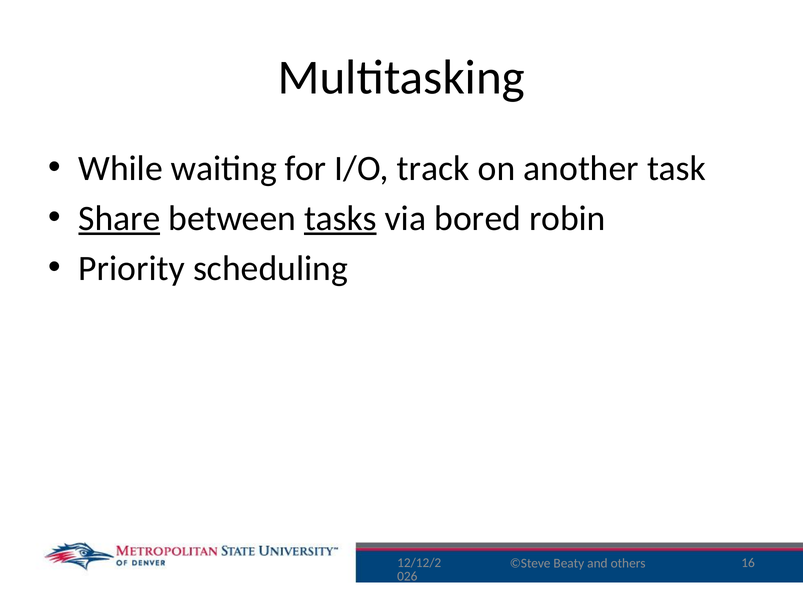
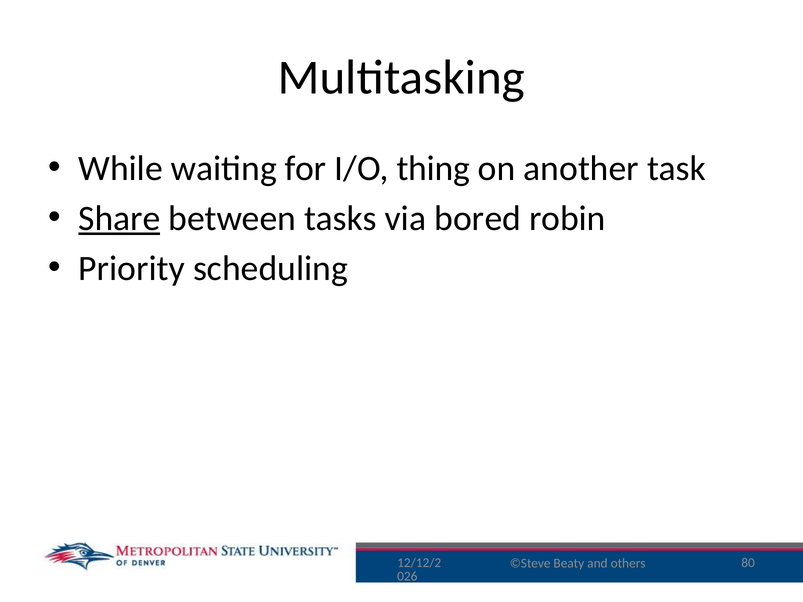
track: track -> thing
tasks underline: present -> none
16: 16 -> 80
